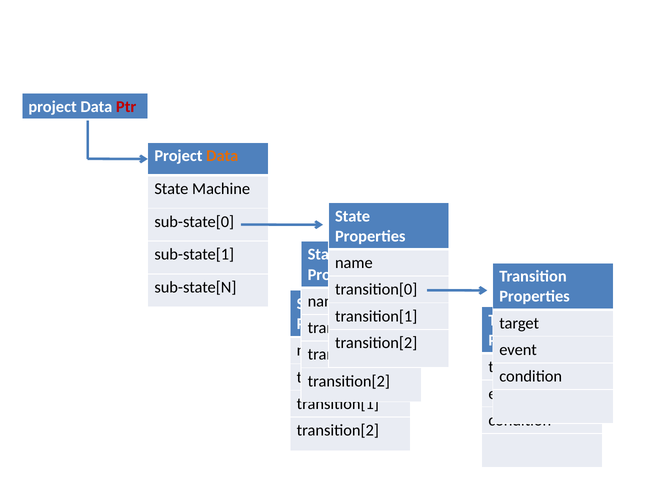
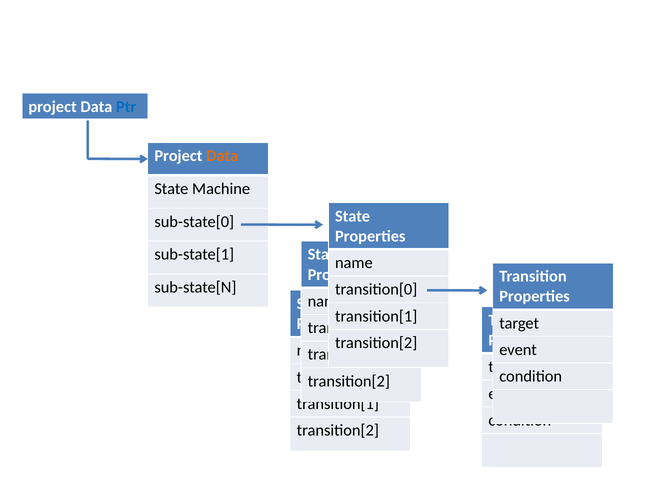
Ptr colour: red -> blue
